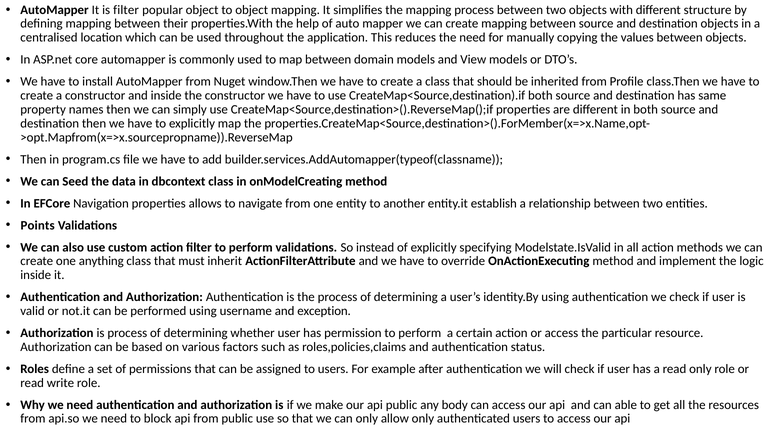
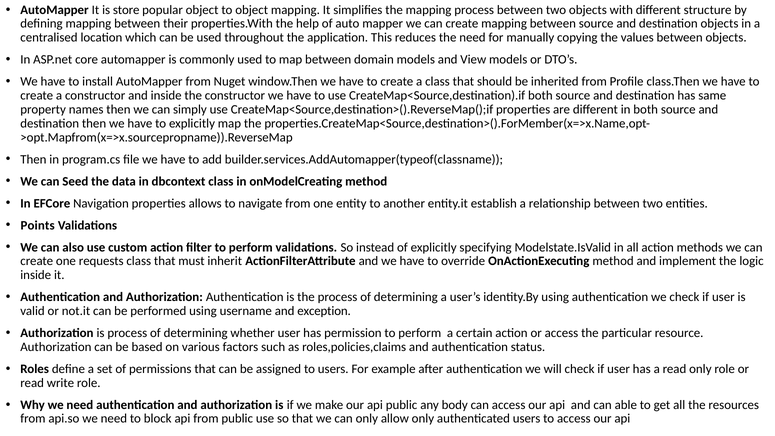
is filter: filter -> store
anything: anything -> requests
